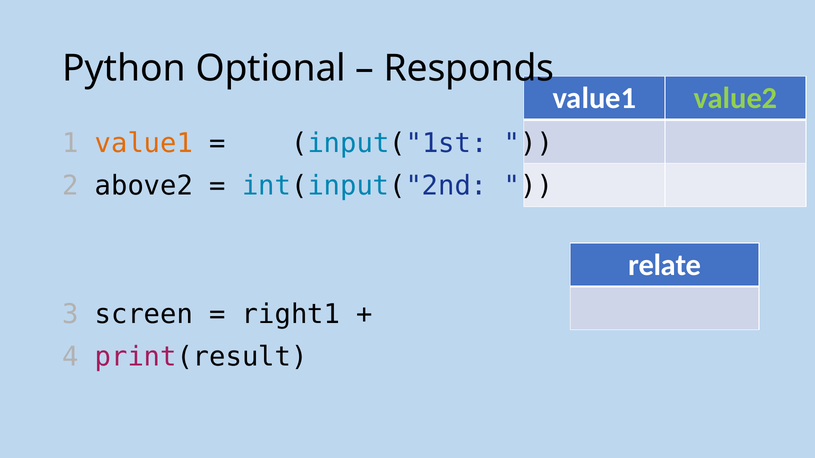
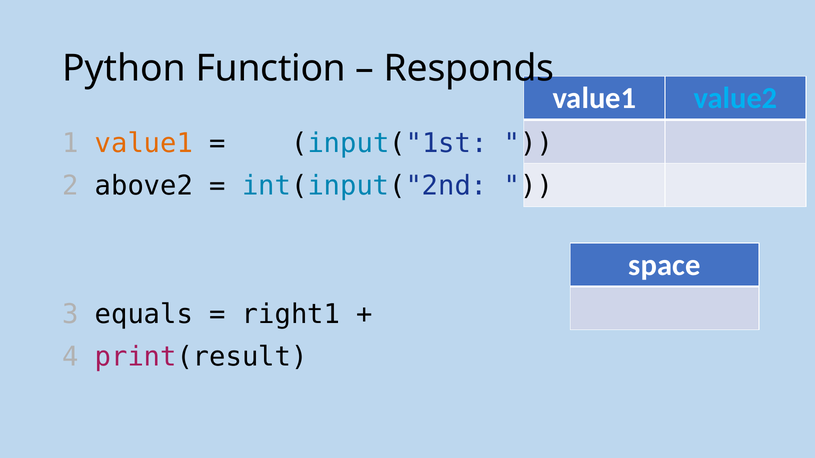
Optional: Optional -> Function
value2 colour: light green -> light blue
relate: relate -> space
screen: screen -> equals
